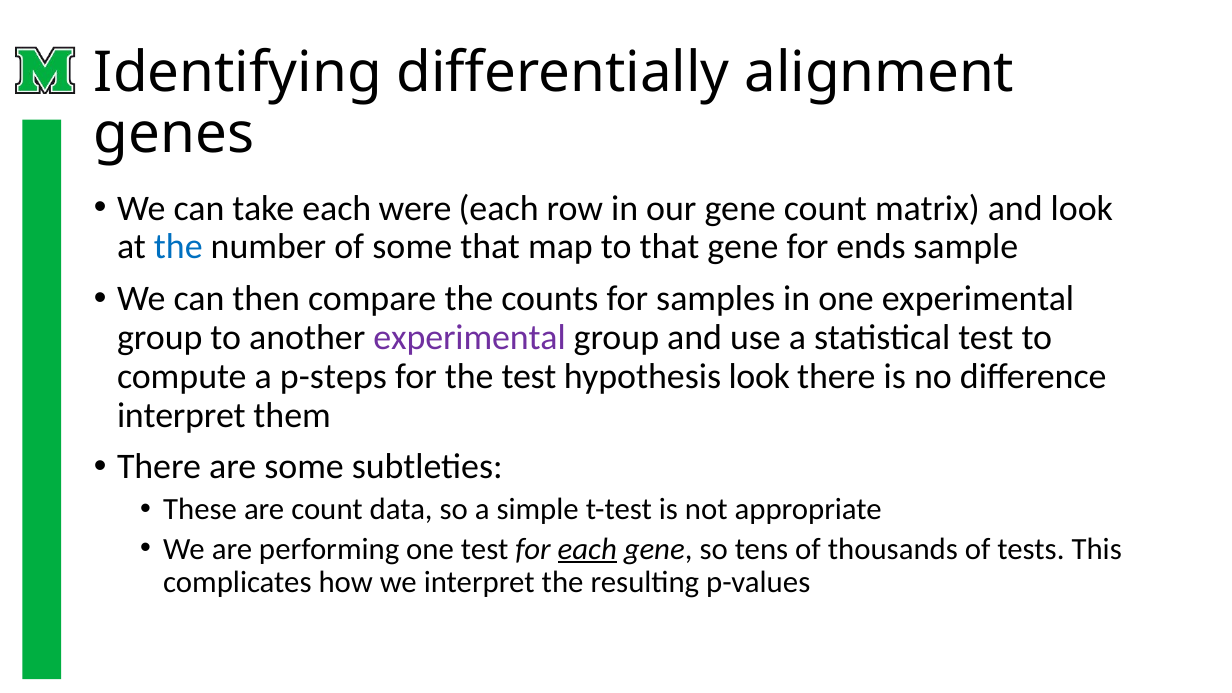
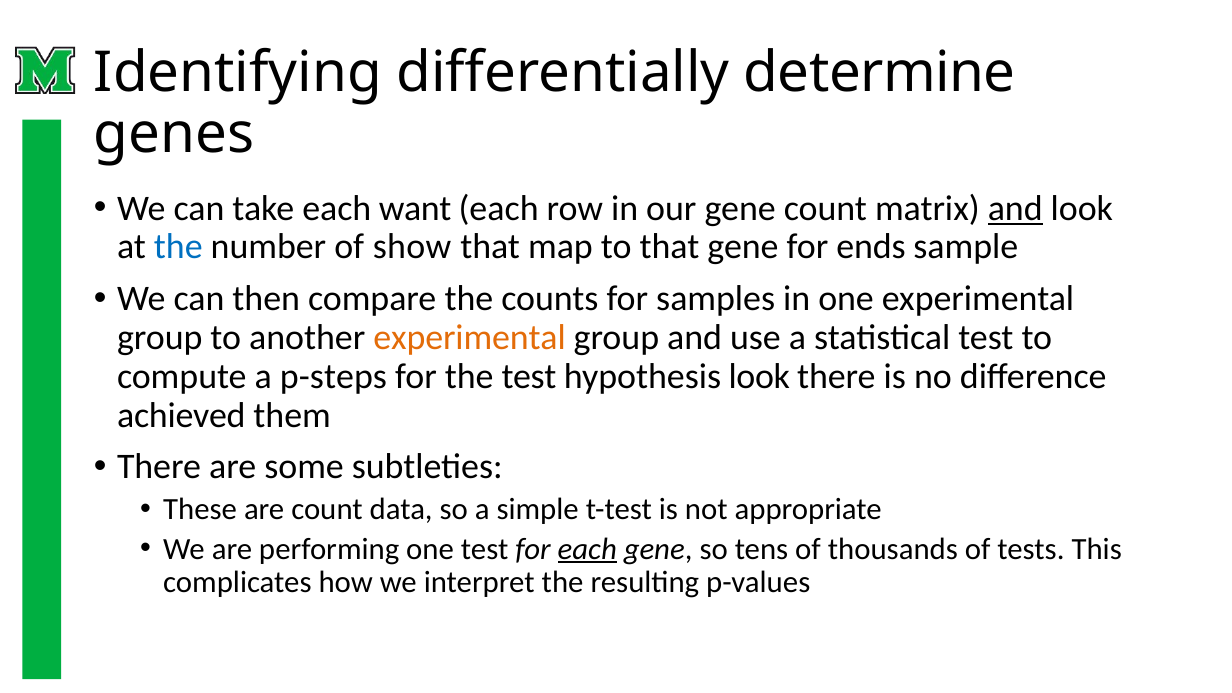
alignment: alignment -> determine
were: were -> want
and at (1015, 208) underline: none -> present
of some: some -> show
experimental at (470, 338) colour: purple -> orange
interpret at (181, 415): interpret -> achieved
